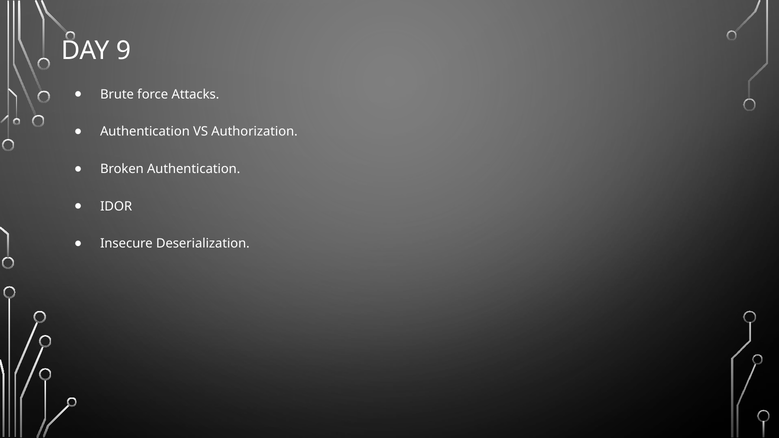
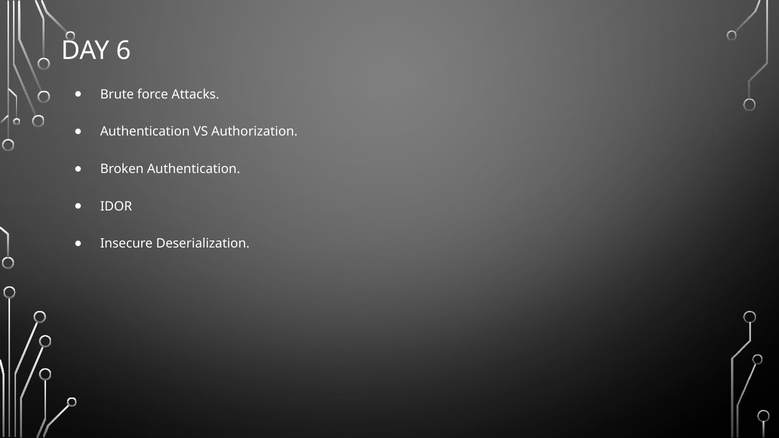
9: 9 -> 6
